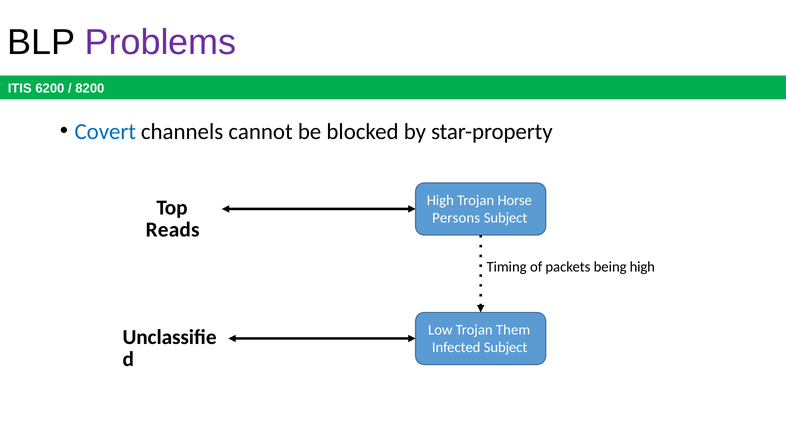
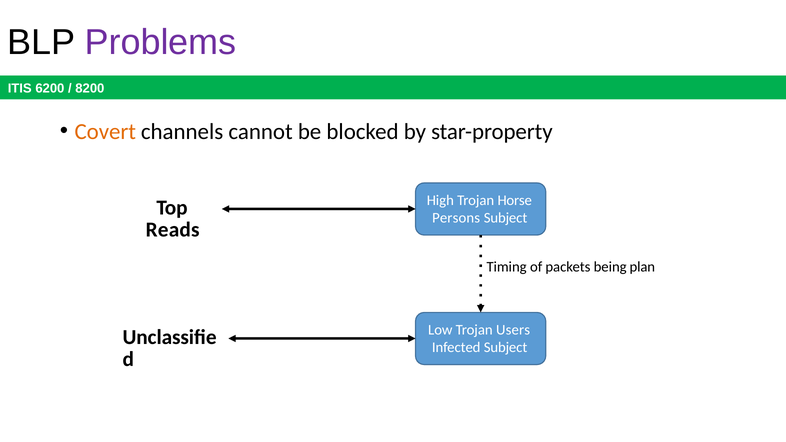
Covert colour: blue -> orange
being high: high -> plan
Them: Them -> Users
